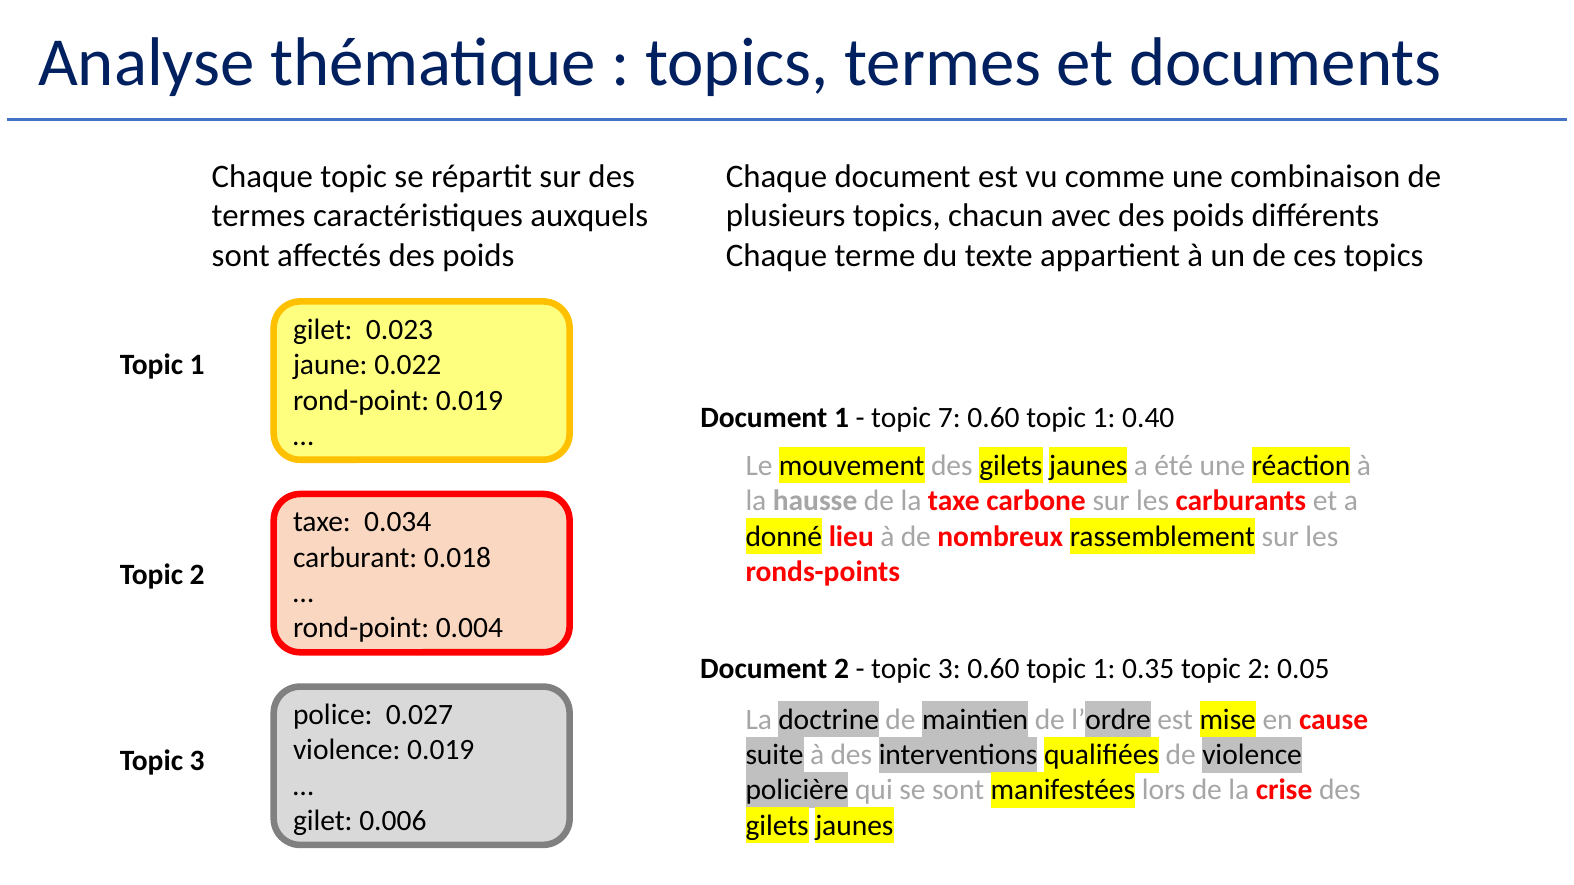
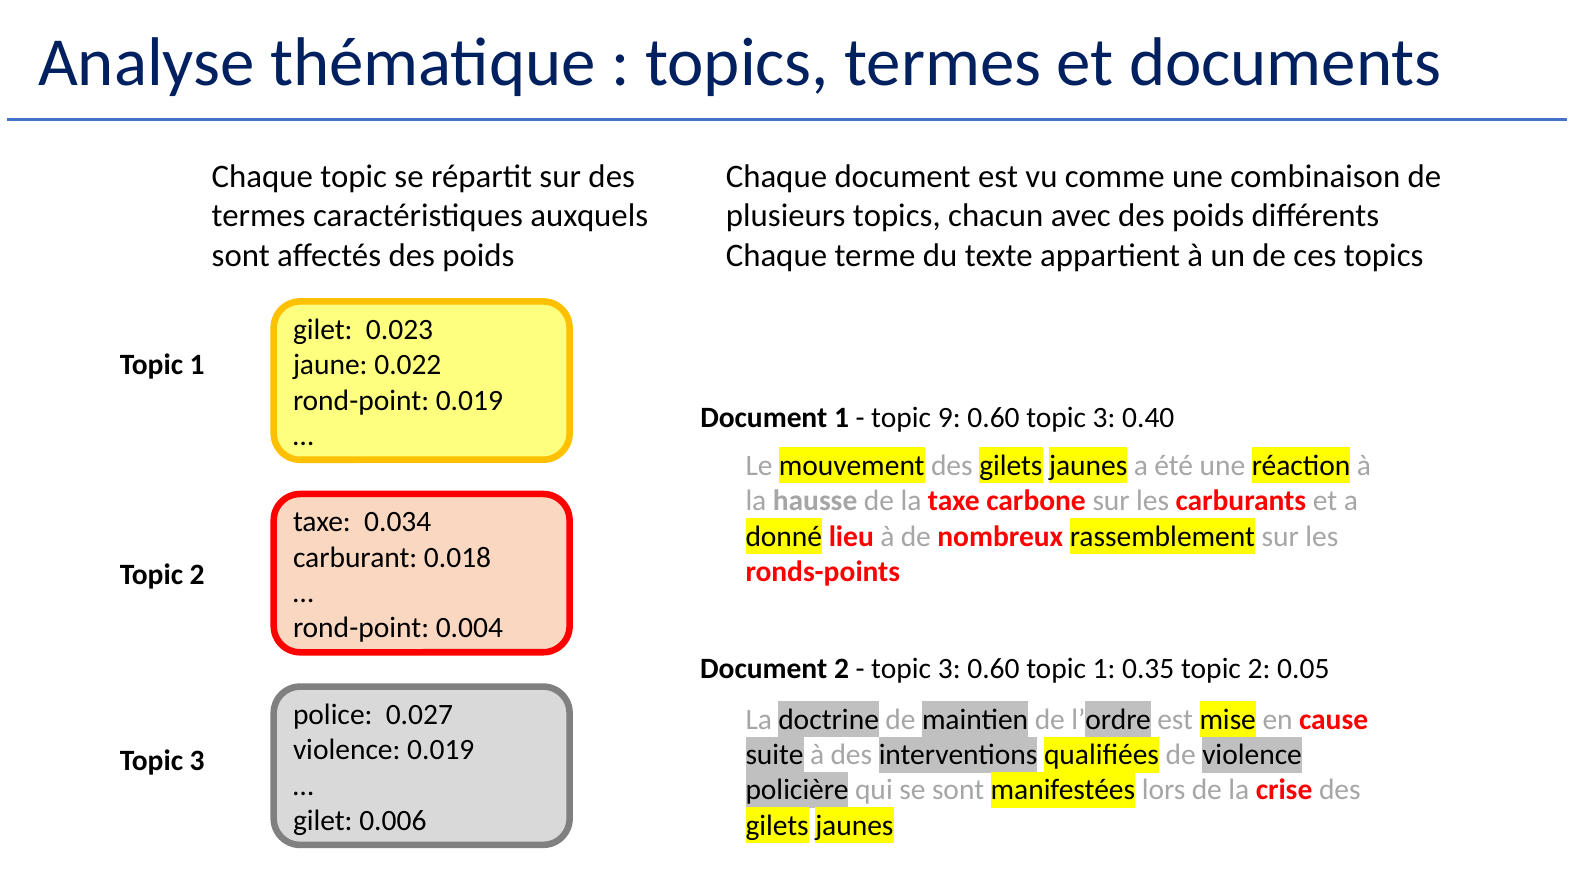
7: 7 -> 9
1 at (1104, 418): 1 -> 3
